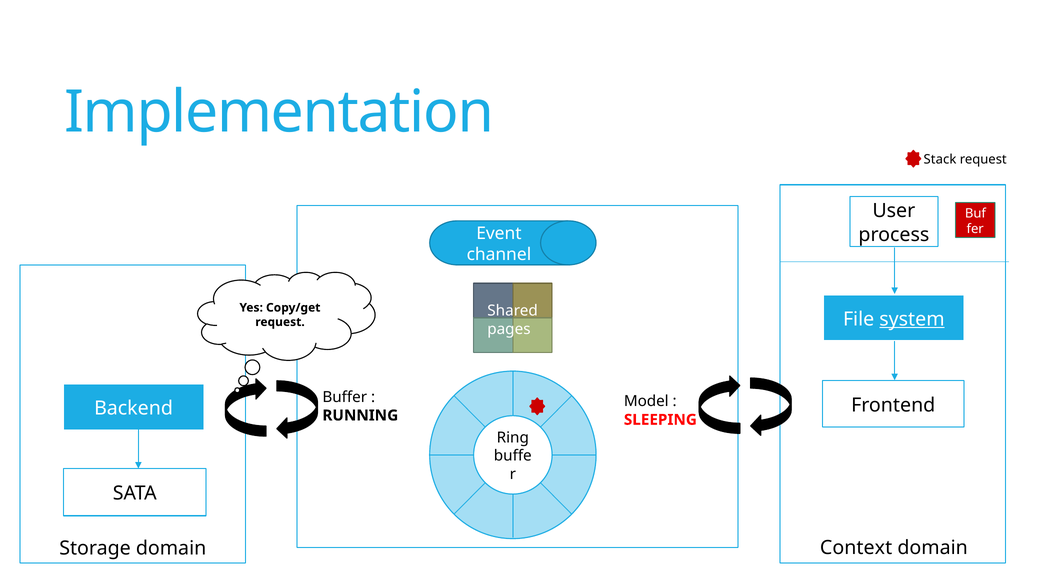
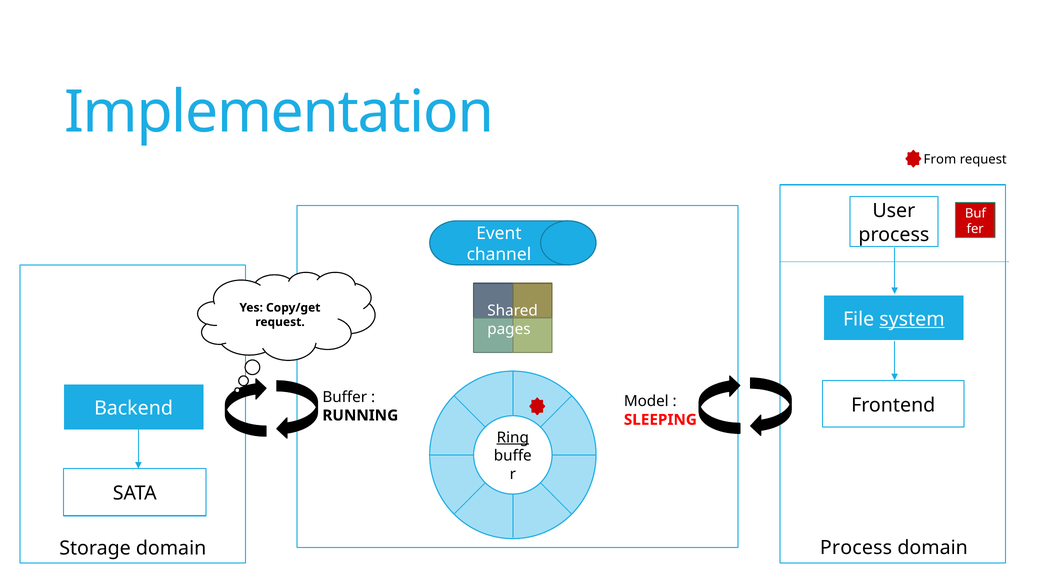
Stack: Stack -> From
Ring underline: none -> present
Context at (856, 548): Context -> Process
